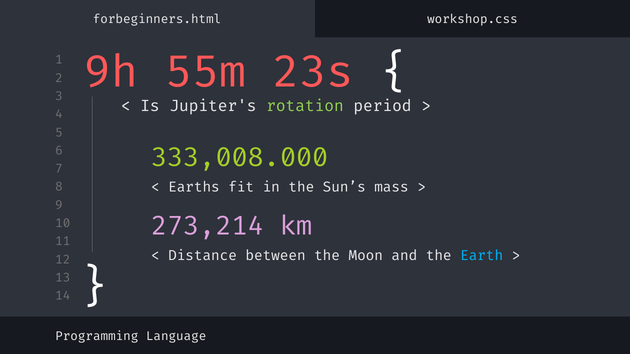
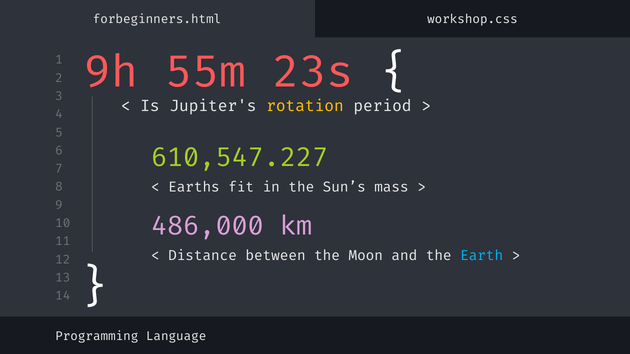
rotation colour: light green -> yellow
333,008.000: 333,008.000 -> 610,547.227
273,214: 273,214 -> 486,000
